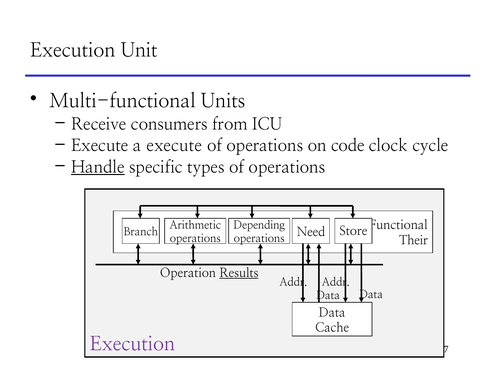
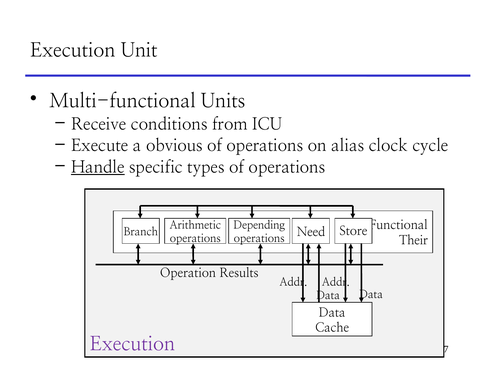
consumers: consumers -> conditions
a execute: execute -> obvious
code: code -> alias
Results underline: present -> none
